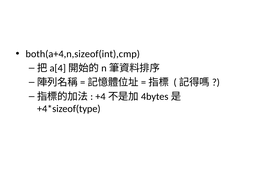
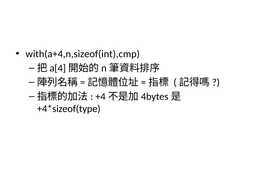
both(a+4,n,sizeof(int),cmp: both(a+4,n,sizeof(int),cmp -> with(a+4,n,sizeof(int),cmp
